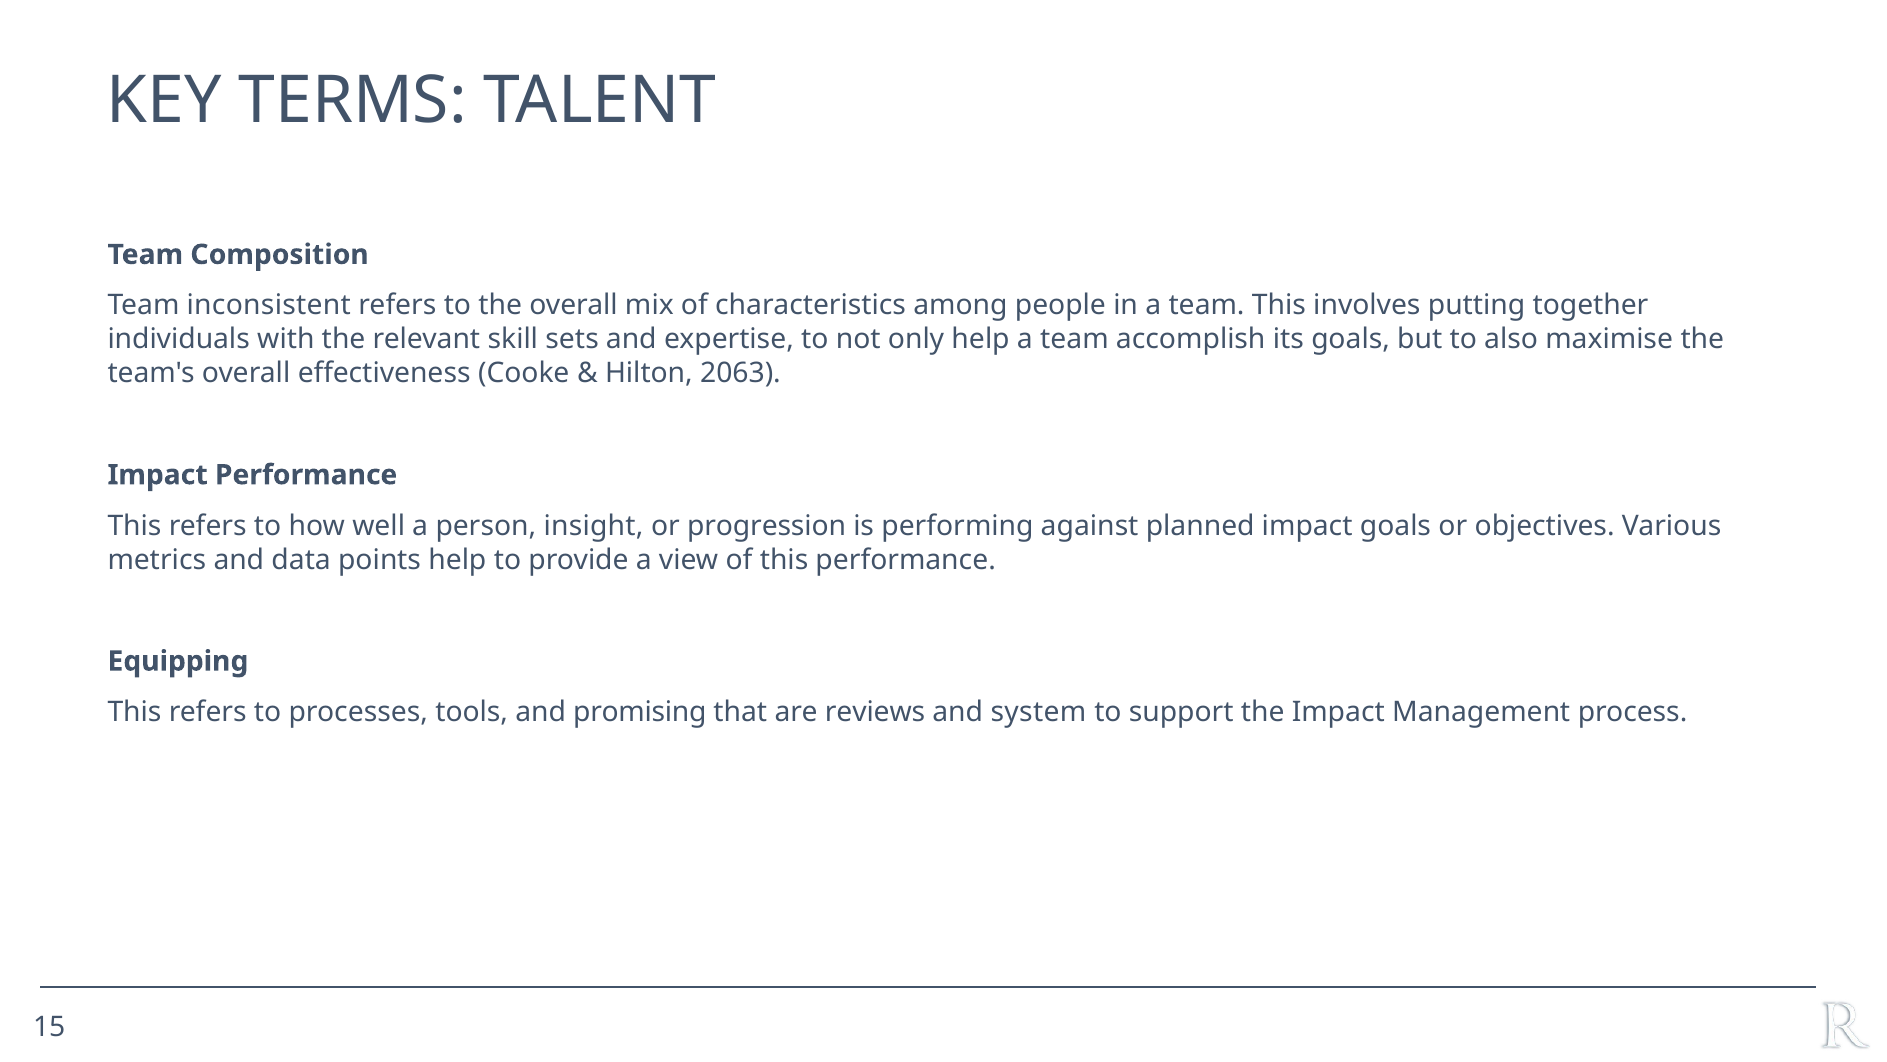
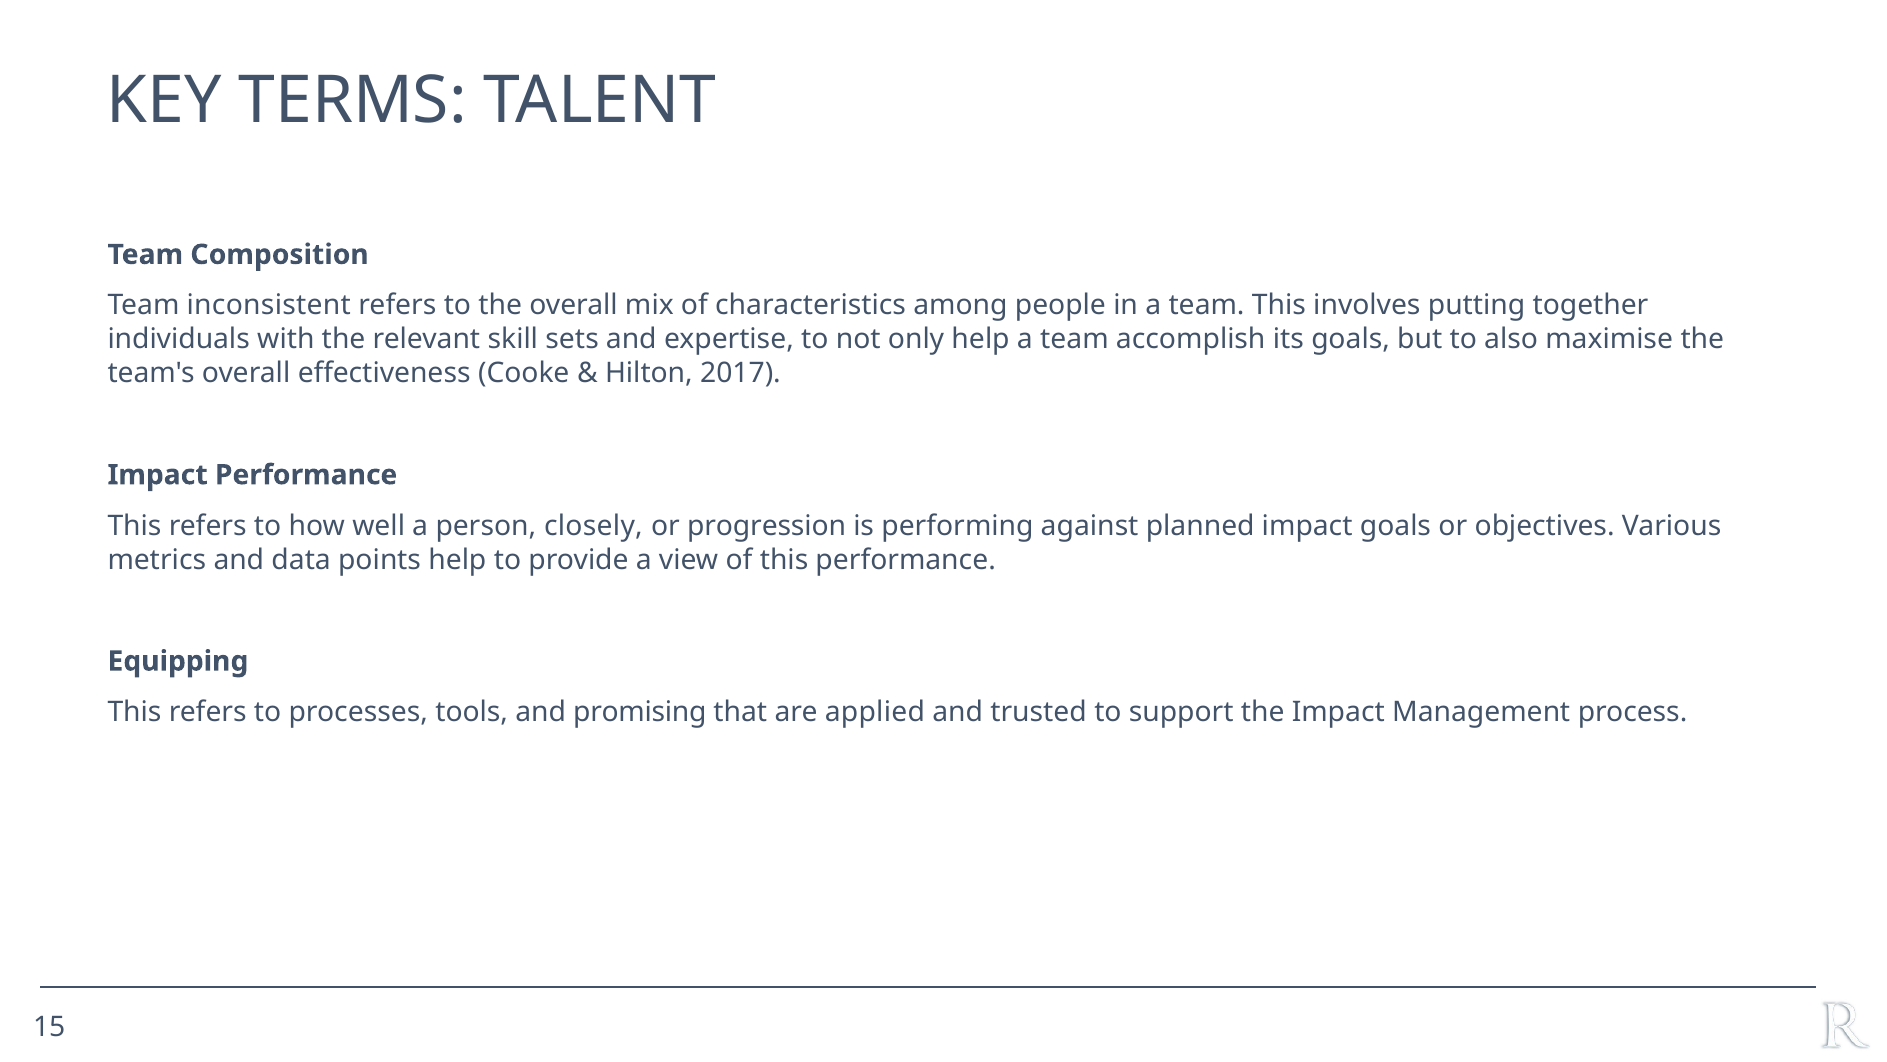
2063: 2063 -> 2017
insight: insight -> closely
reviews: reviews -> applied
system: system -> trusted
